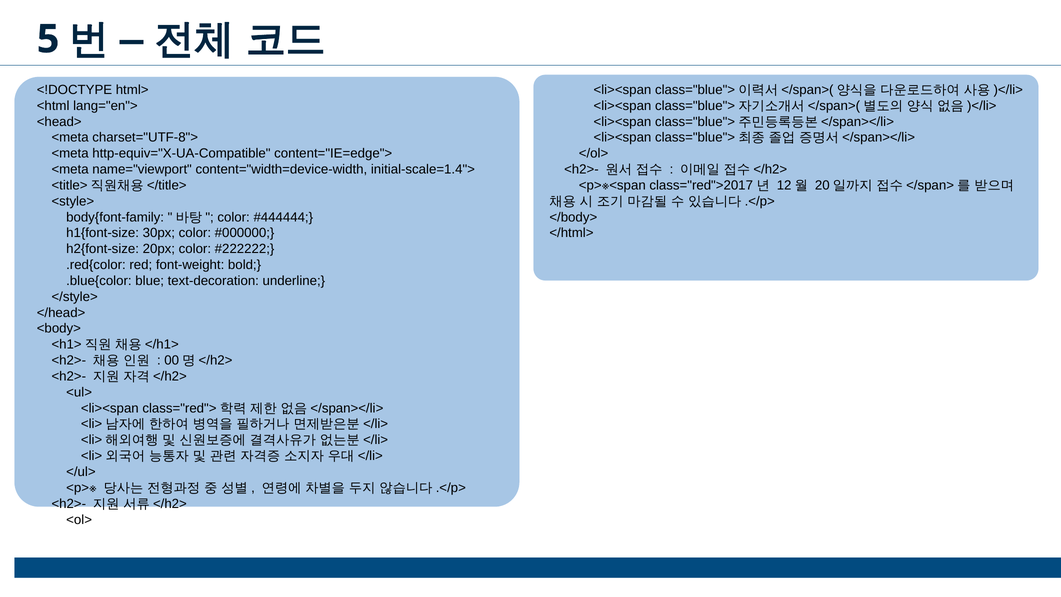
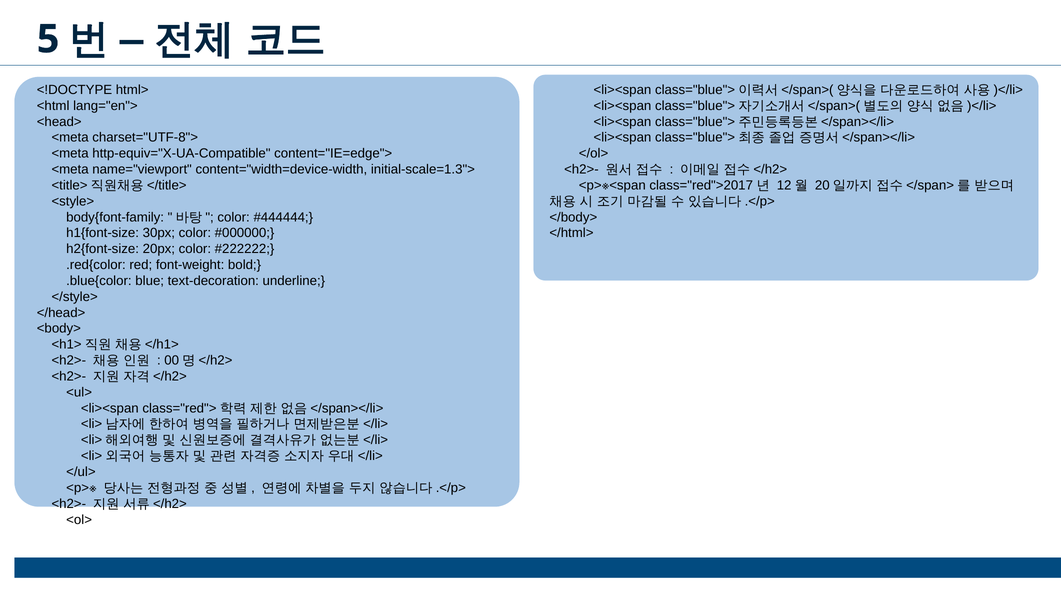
initial-scale=1.4">: initial-scale=1.4"> -> initial-scale=1.3">
